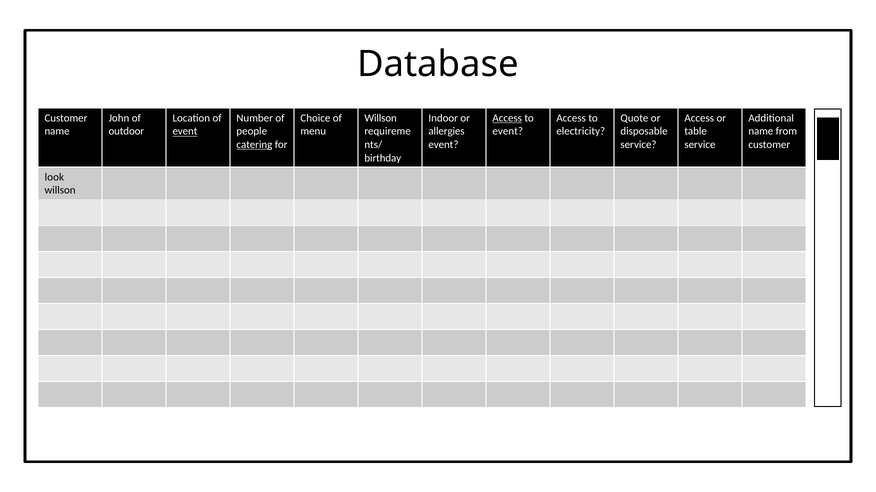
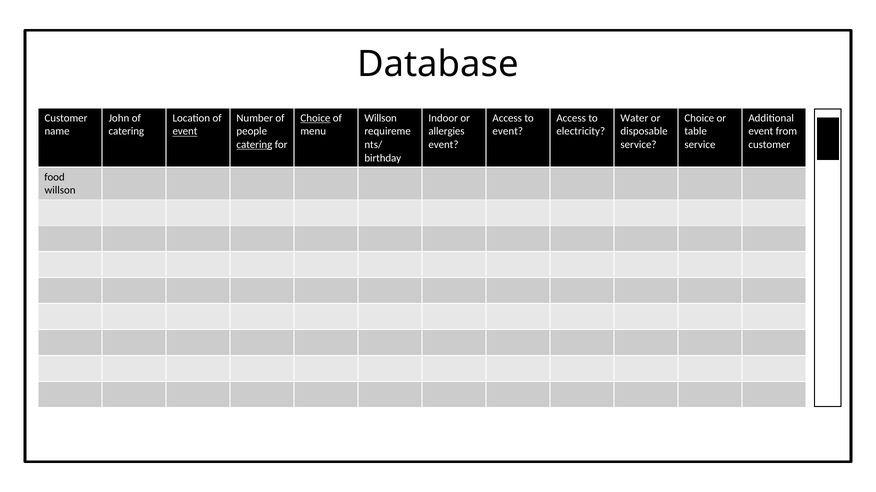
Choice at (315, 118) underline: none -> present
Access at (507, 118) underline: present -> none
Quote: Quote -> Water
Access at (699, 118): Access -> Choice
outdoor at (126, 132): outdoor -> catering
name at (761, 132): name -> event
look: look -> food
